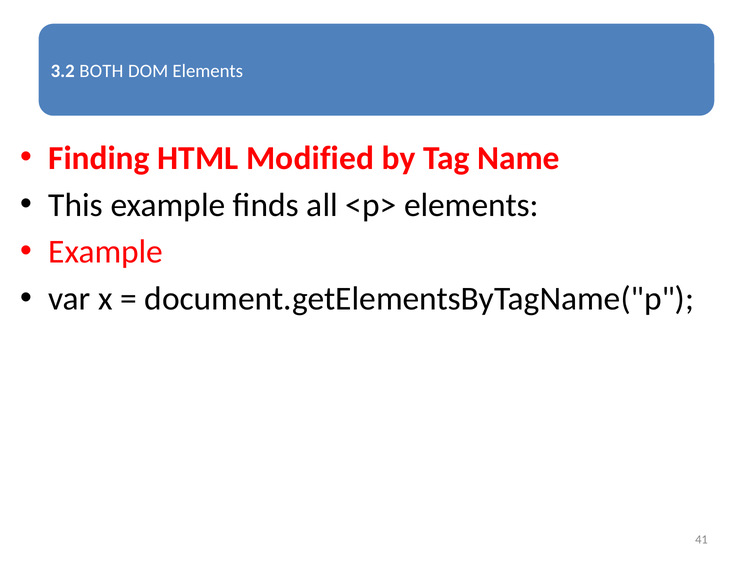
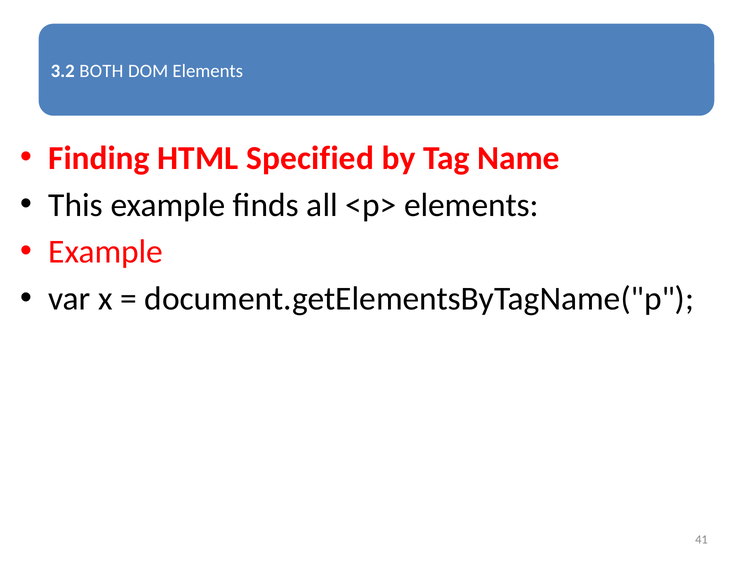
Modified: Modified -> Specified
